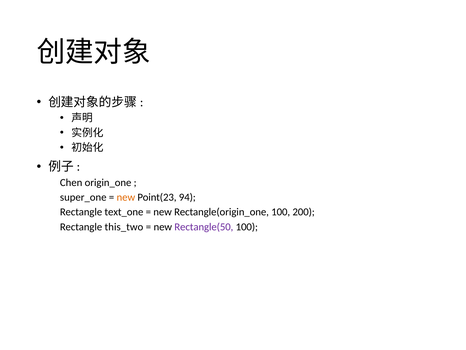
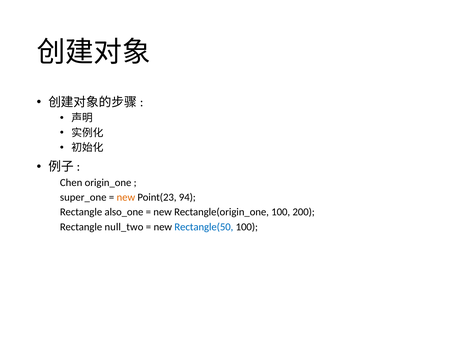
text_one: text_one -> also_one
this_two: this_two -> null_two
Rectangle(50 colour: purple -> blue
